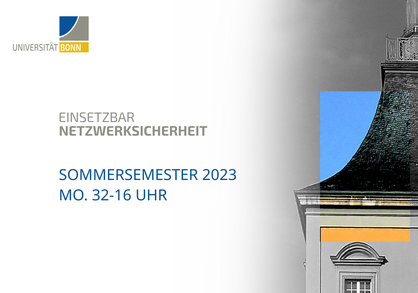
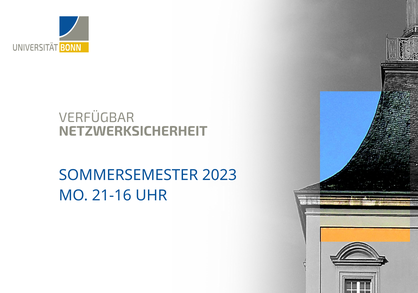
EINSETZBAR: EINSETZBAR -> VERFÜGBAR
32-16: 32-16 -> 21-16
